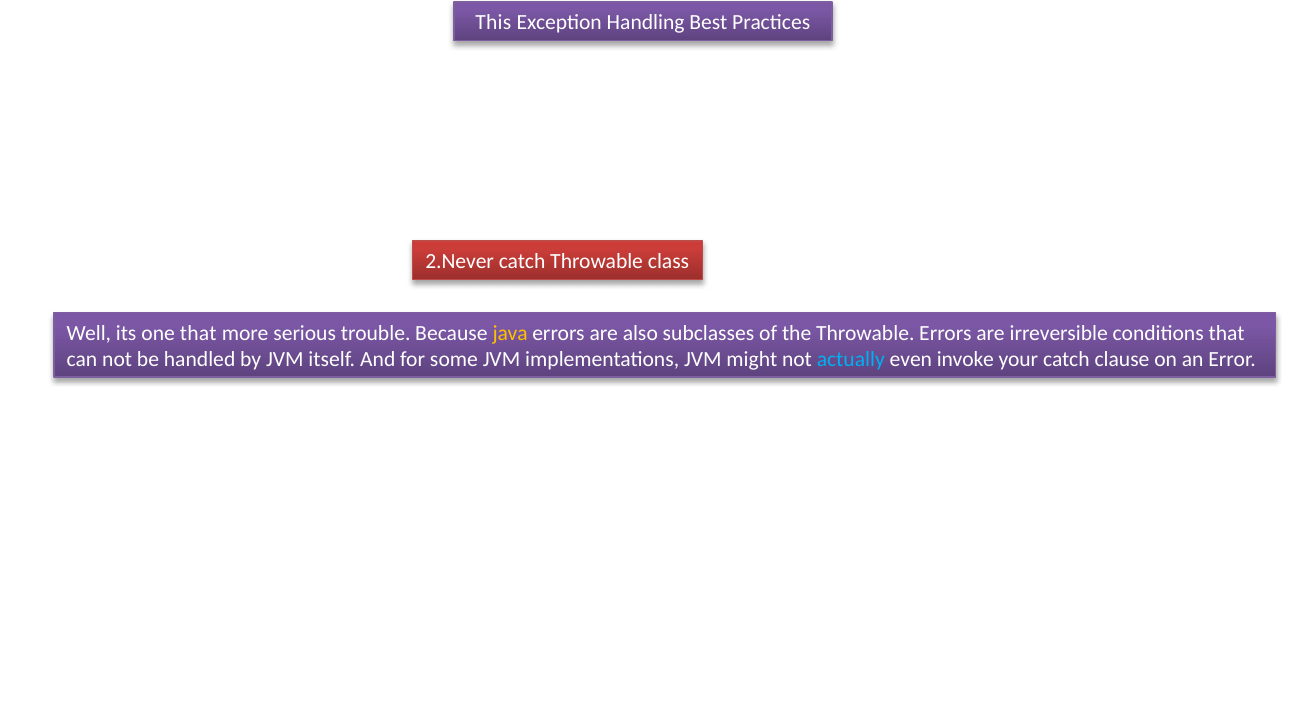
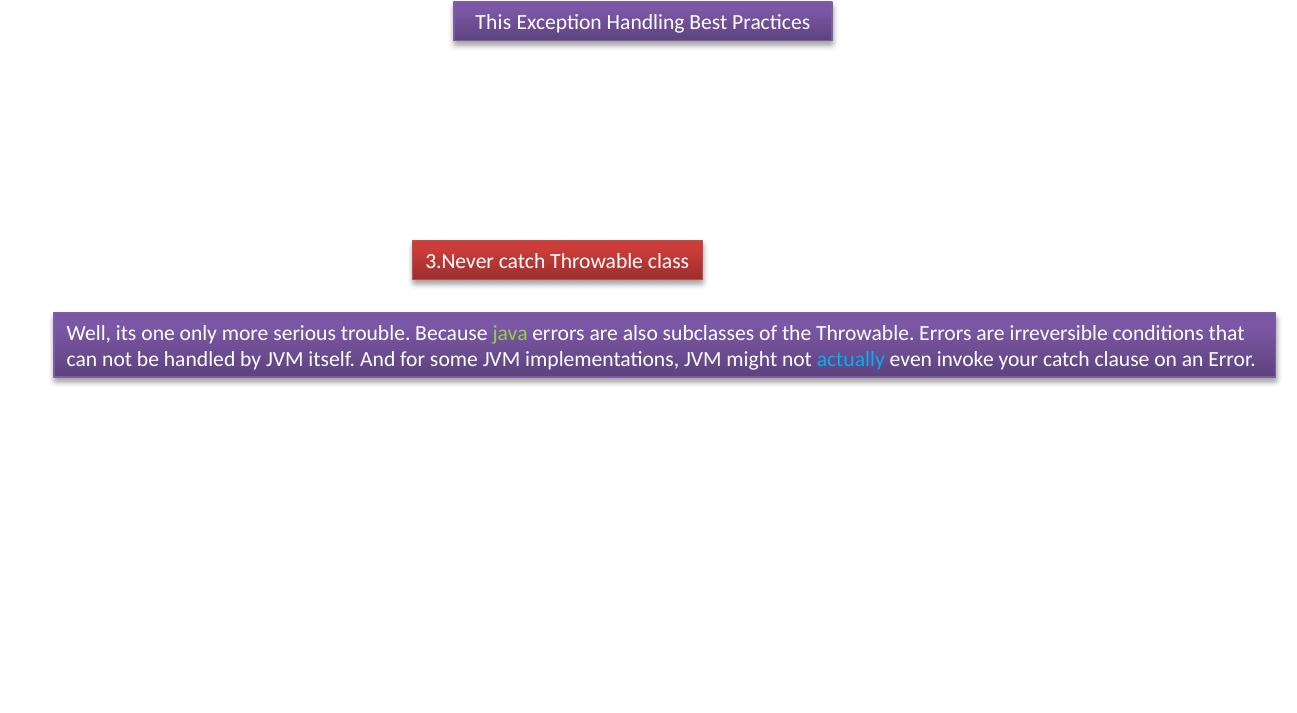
2.Never: 2.Never -> 3.Never
one that: that -> only
java colour: yellow -> light green
